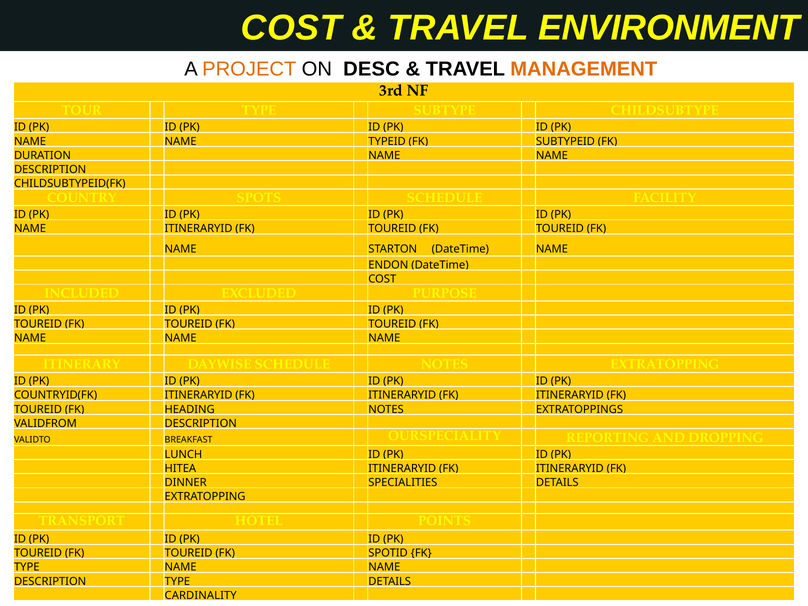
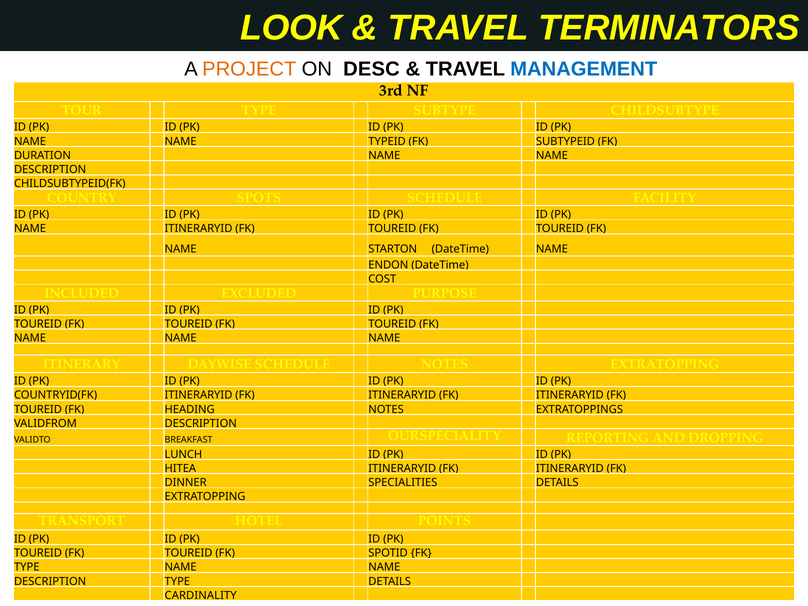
COST at (291, 28): COST -> LOOK
ENVIRONMENT: ENVIRONMENT -> TERMINATORS
MANAGEMENT colour: orange -> blue
